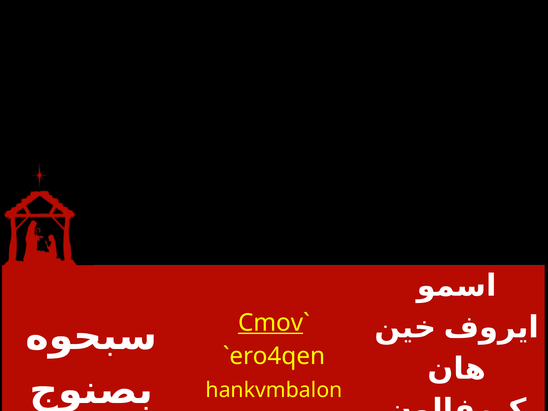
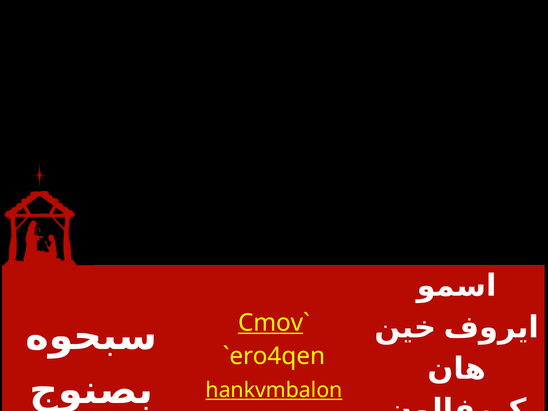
hankvmbalon underline: none -> present
